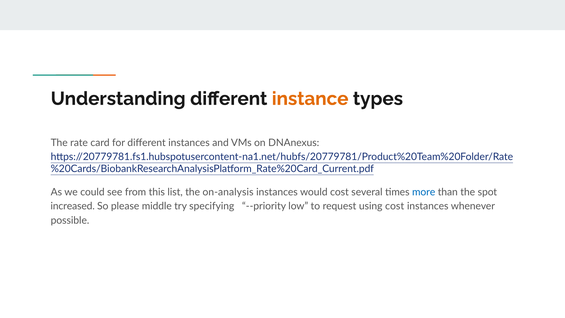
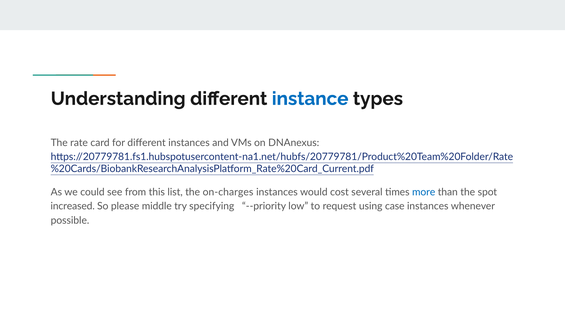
instance colour: orange -> blue
on-analysis: on-analysis -> on-charges
using cost: cost -> case
